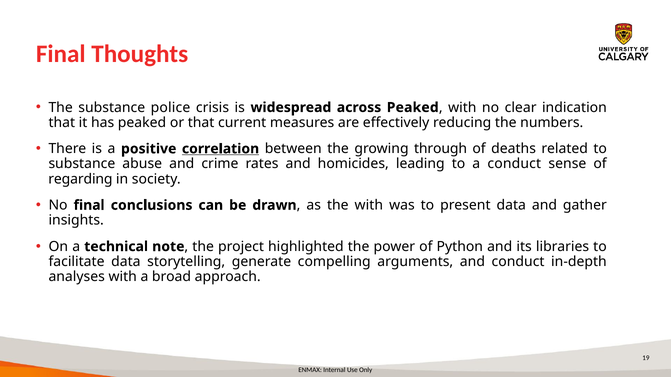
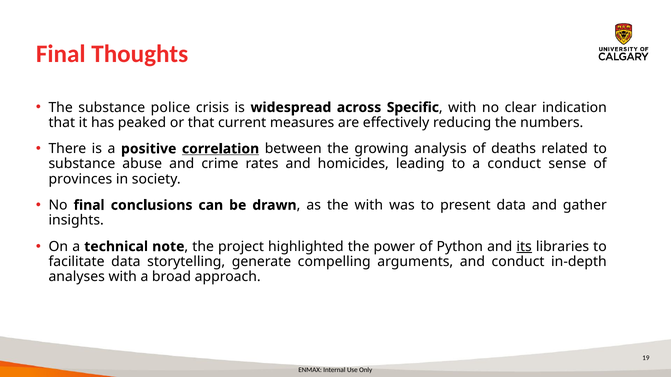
across Peaked: Peaked -> Specific
through: through -> analysis
regarding: regarding -> provinces
its underline: none -> present
